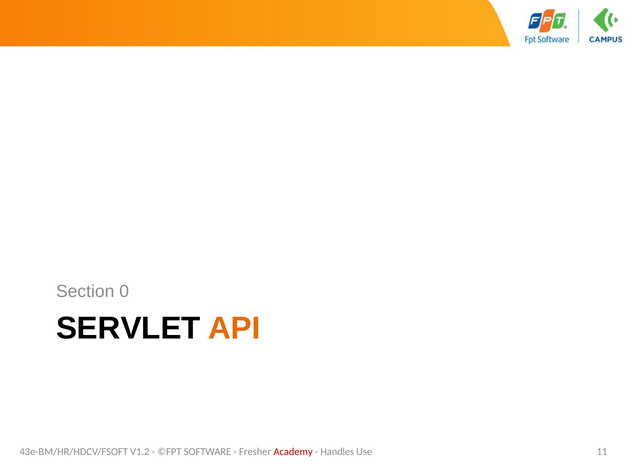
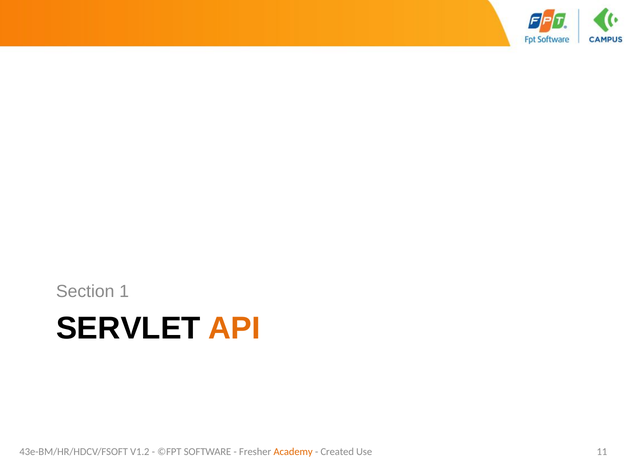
0: 0 -> 1
Academy colour: red -> orange
Handles: Handles -> Created
